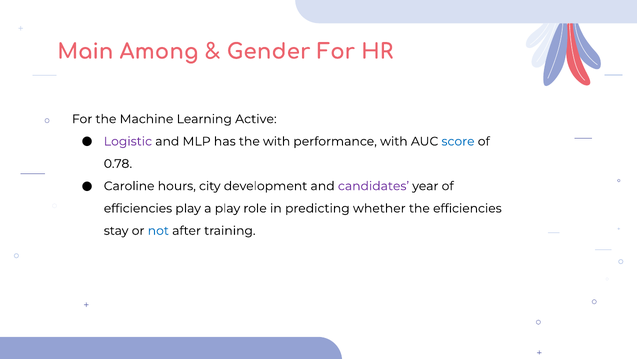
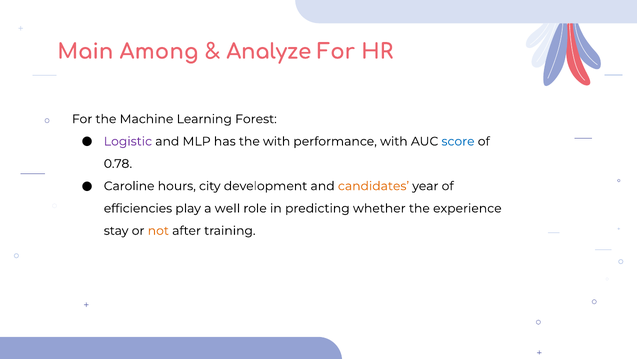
Gender: Gender -> Analyze
Active: Active -> Forest
candidates colour: purple -> orange
a play: play -> well
the efficiencies: efficiencies -> experience
not colour: blue -> orange
